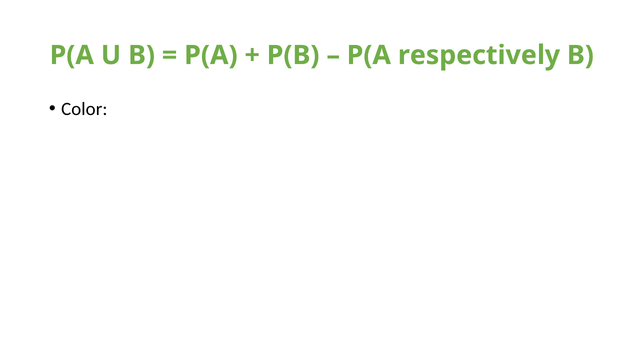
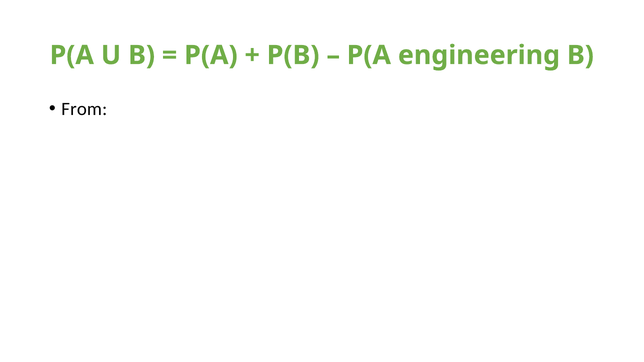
respectively: respectively -> engineering
Color: Color -> From
